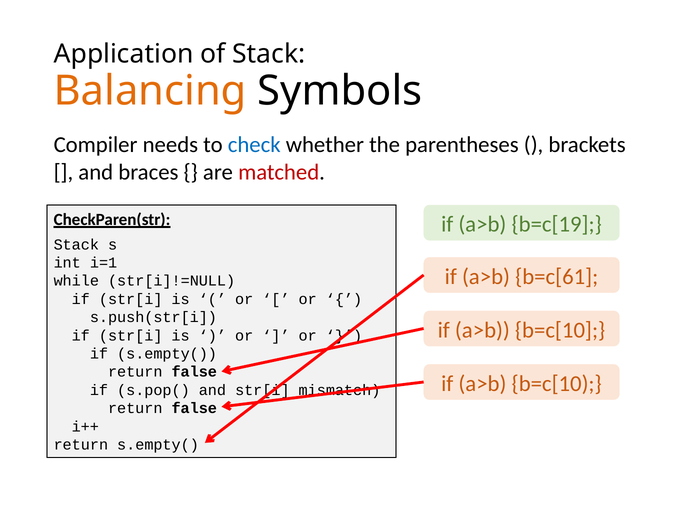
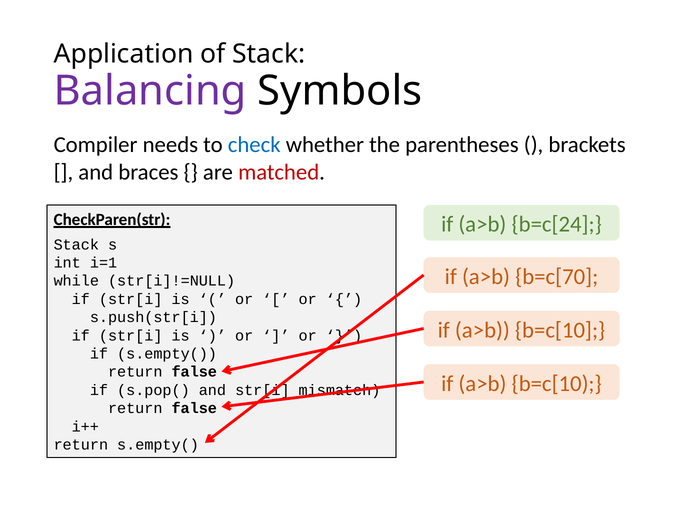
Balancing colour: orange -> purple
b=c[19: b=c[19 -> b=c[24
b=c[61: b=c[61 -> b=c[70
